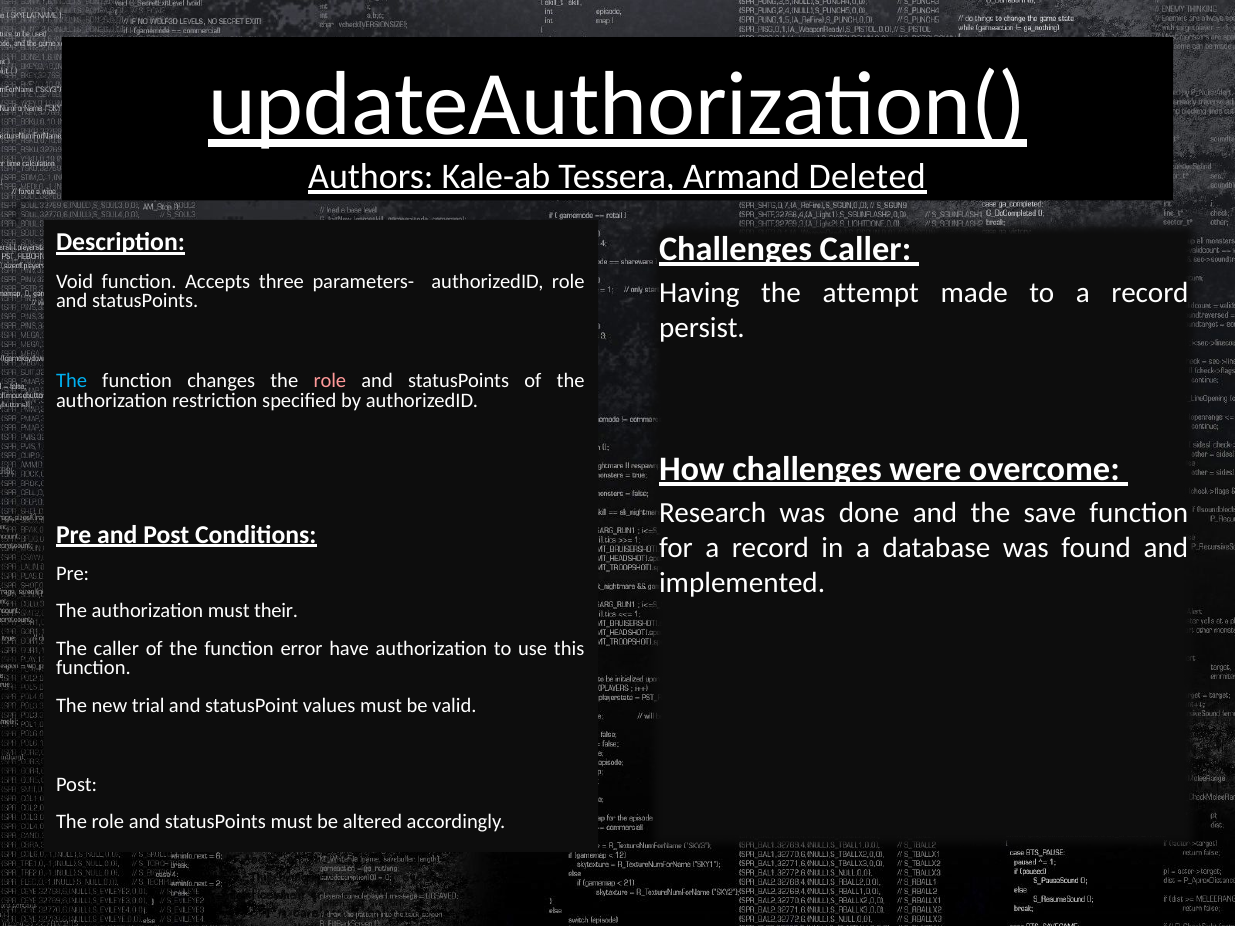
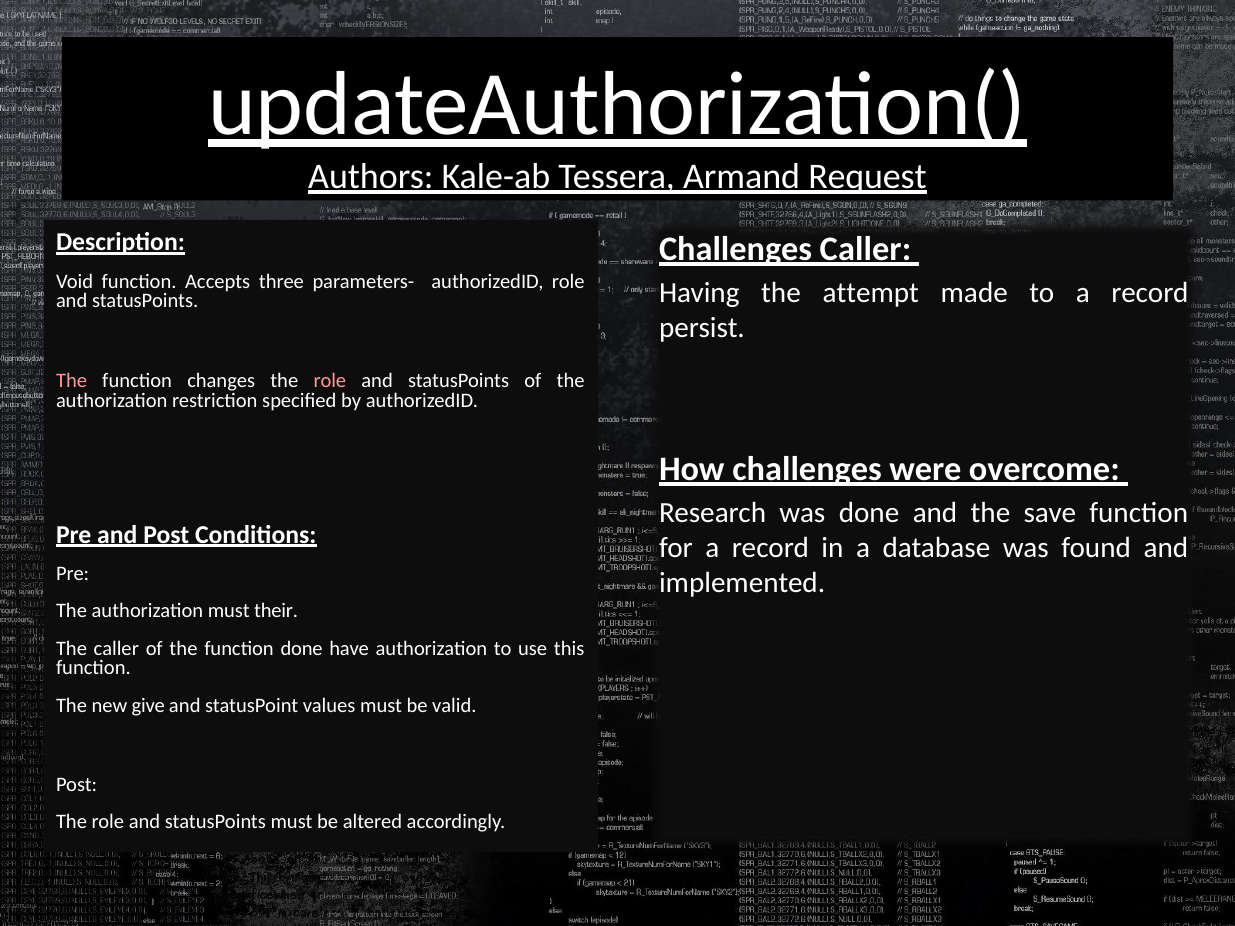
Deleted: Deleted -> Request
The at (72, 381) colour: light blue -> pink
function error: error -> done
trial: trial -> give
